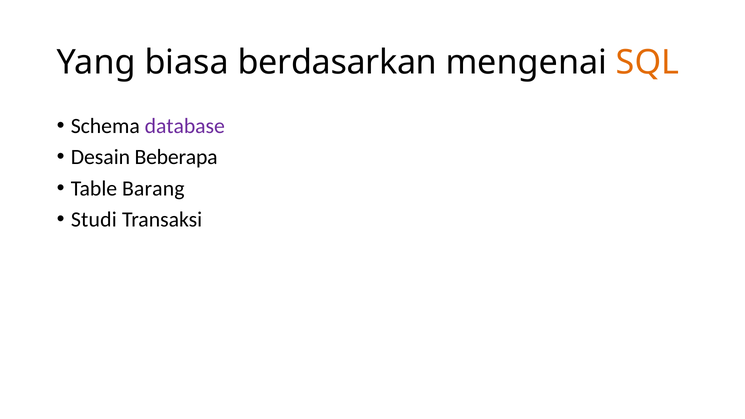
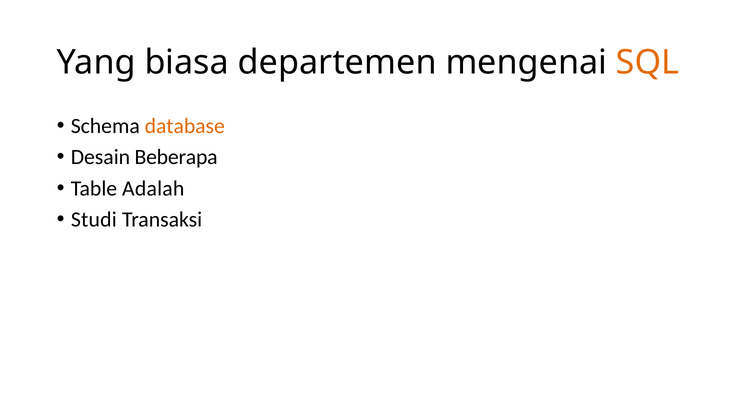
berdasarkan: berdasarkan -> departemen
database colour: purple -> orange
Barang: Barang -> Adalah
